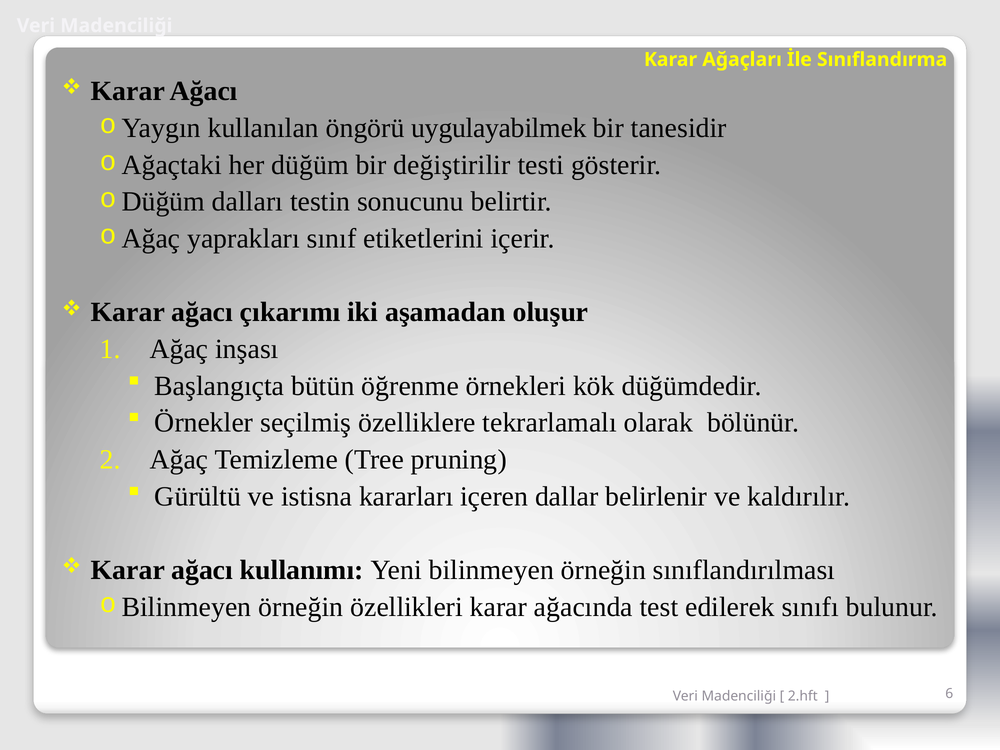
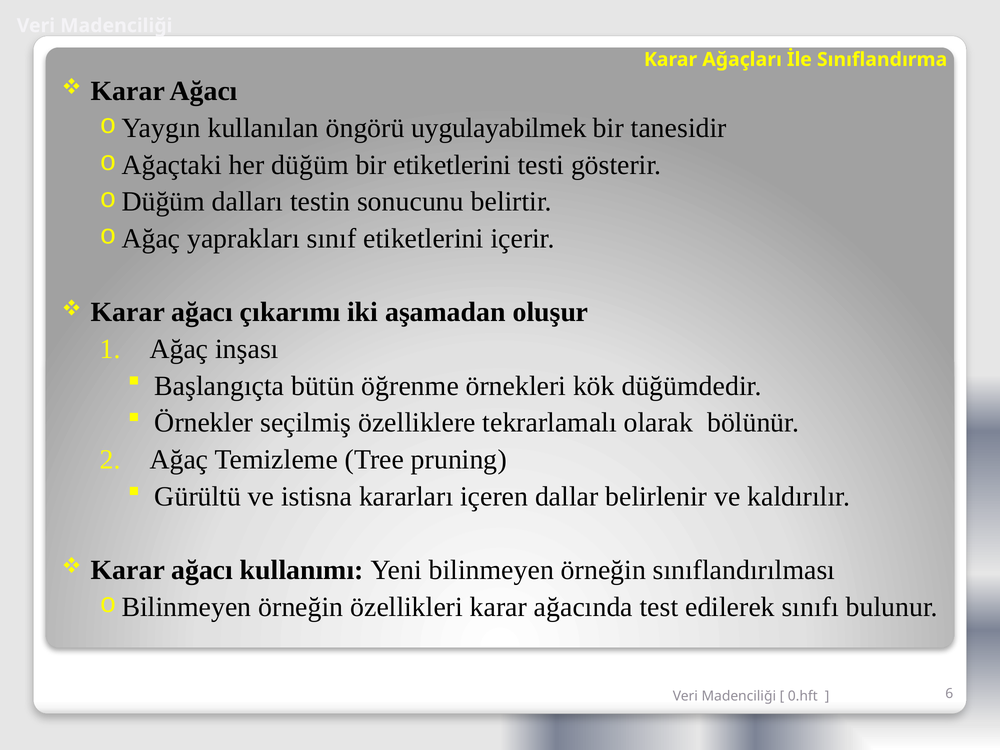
bir değiştirilir: değiştirilir -> etiketlerini
2.hft: 2.hft -> 0.hft
